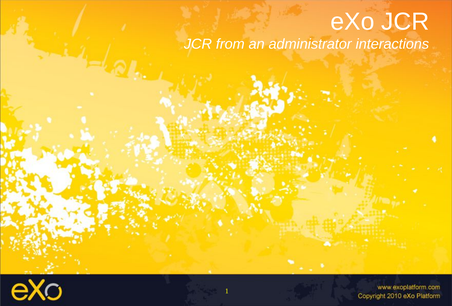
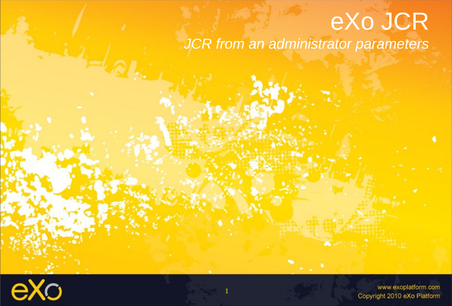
interactions: interactions -> parameters
